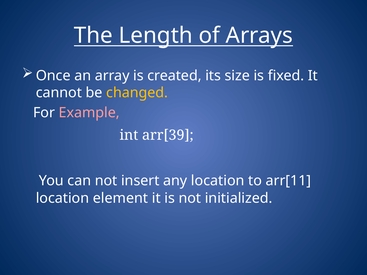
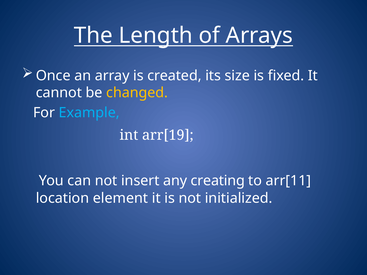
Example colour: pink -> light blue
arr[39: arr[39 -> arr[19
any location: location -> creating
